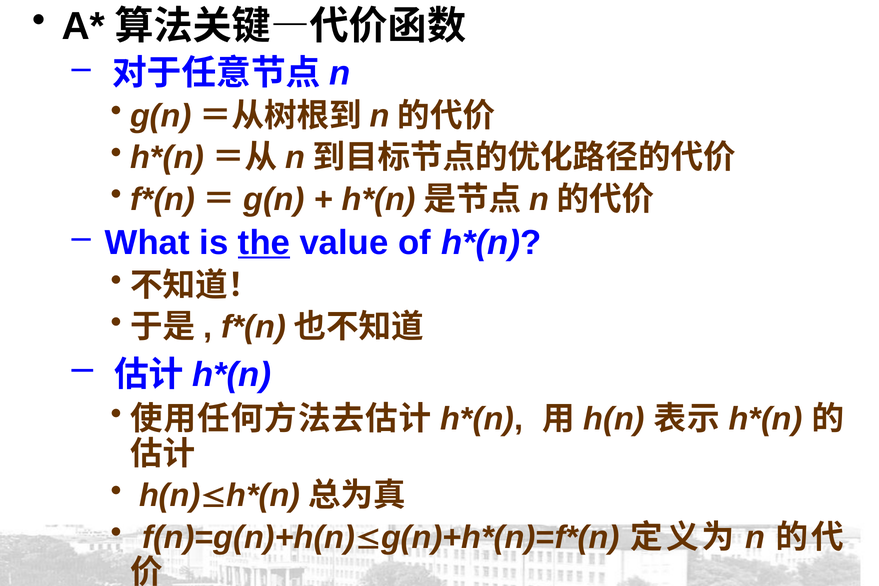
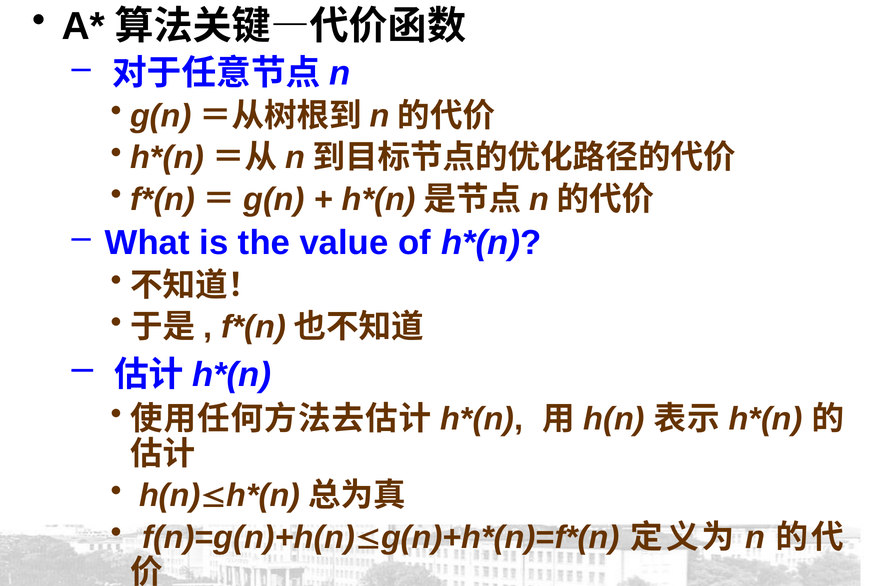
the underline: present -> none
